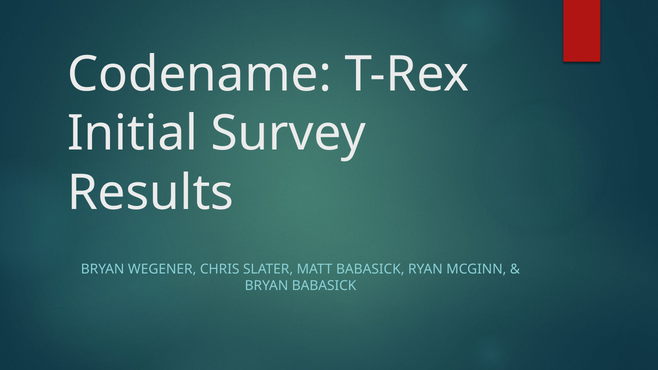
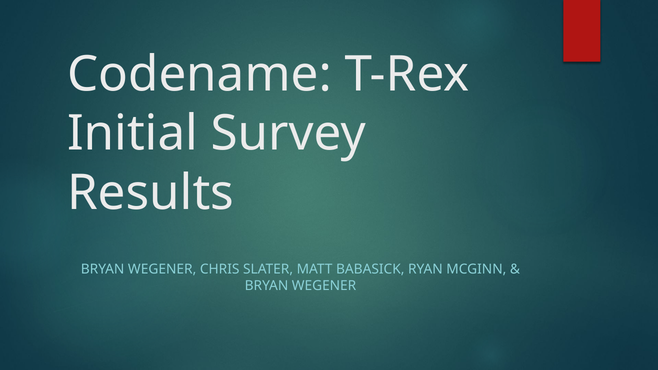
BABASICK at (324, 286): BABASICK -> WEGENER
